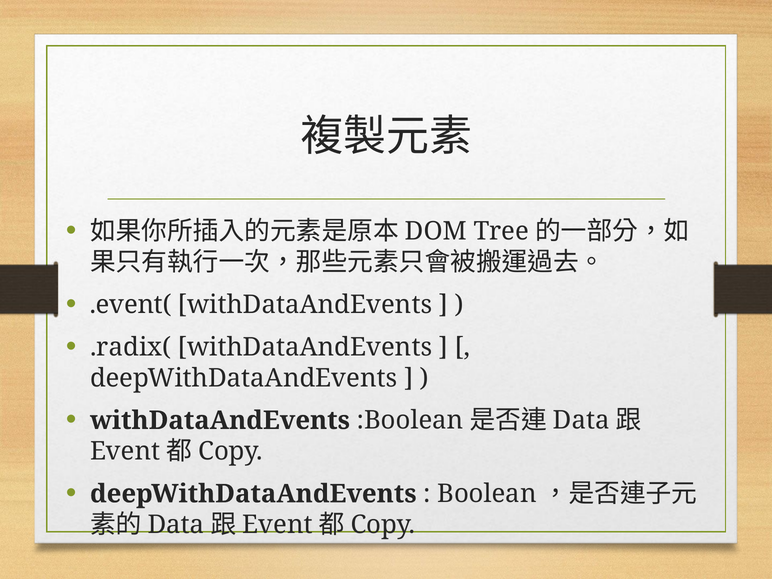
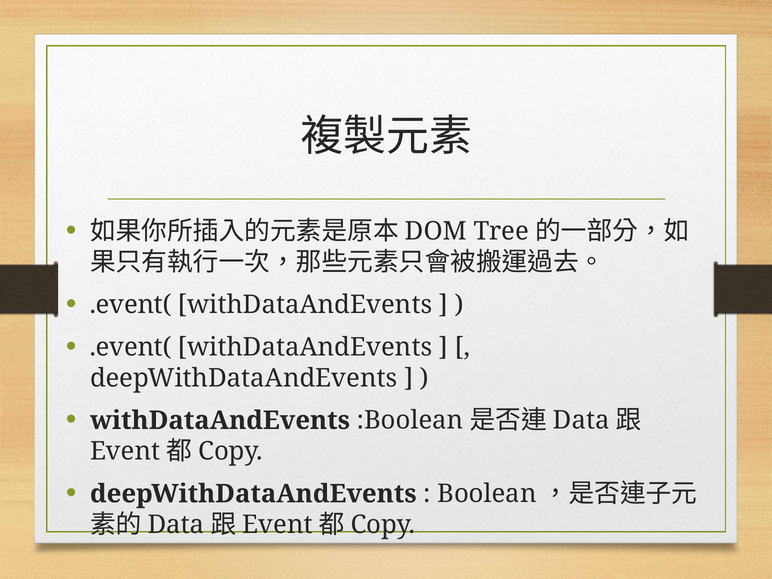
.radix( at (131, 347): .radix( -> .event(
